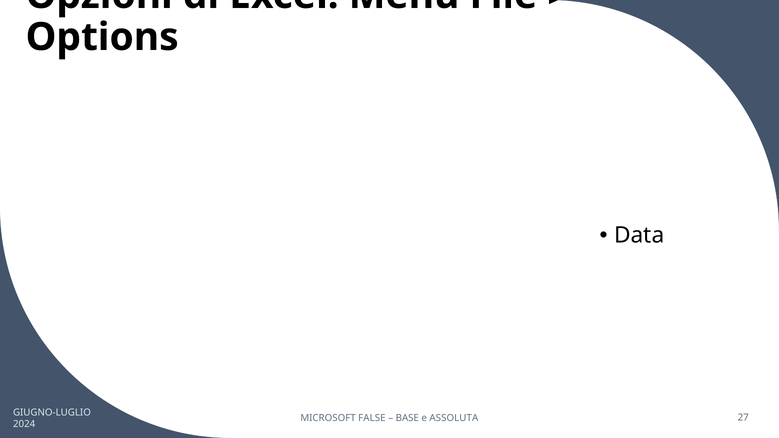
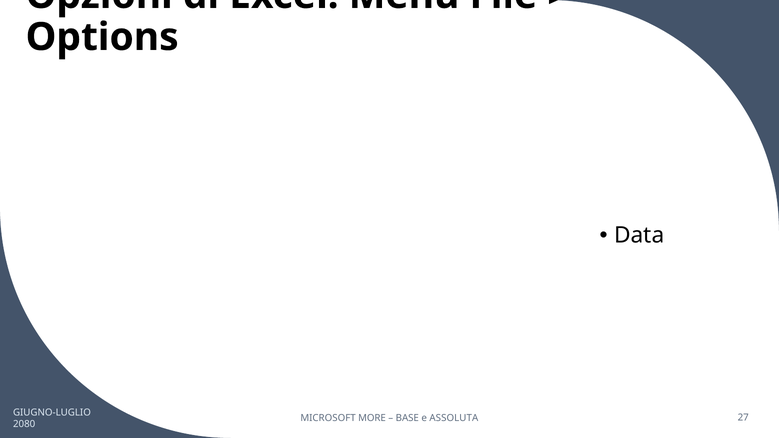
FALSE: FALSE -> MORE
2024: 2024 -> 2080
